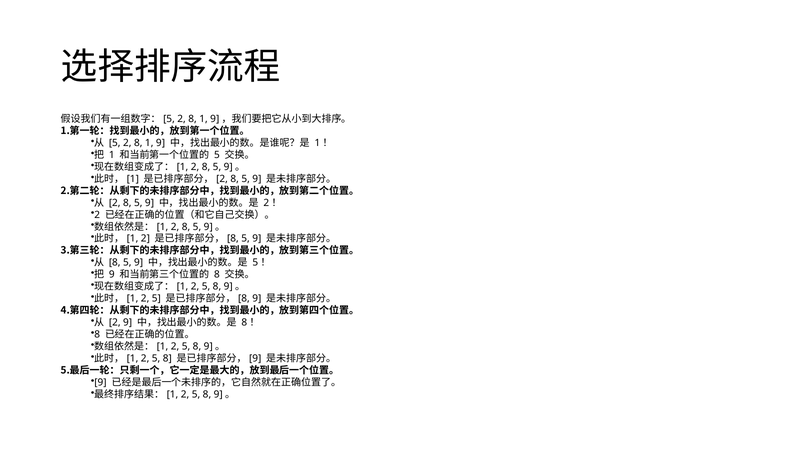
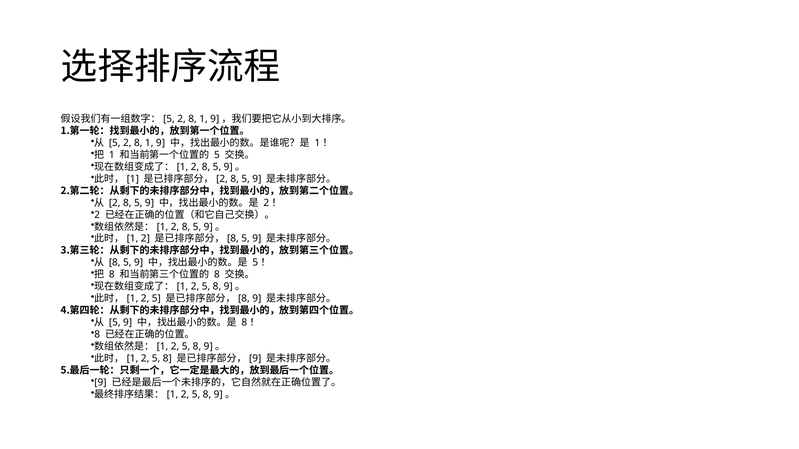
9 at (112, 275): 9 -> 8
2 at (115, 323): 2 -> 5
